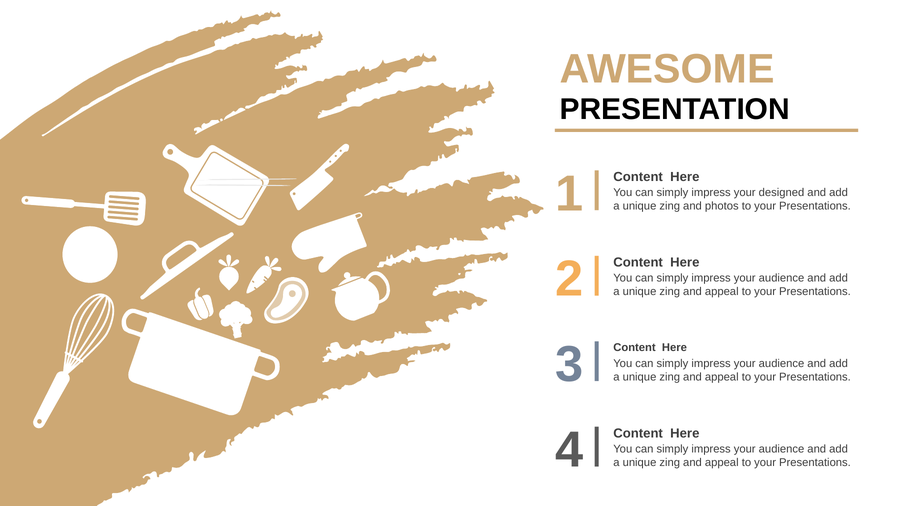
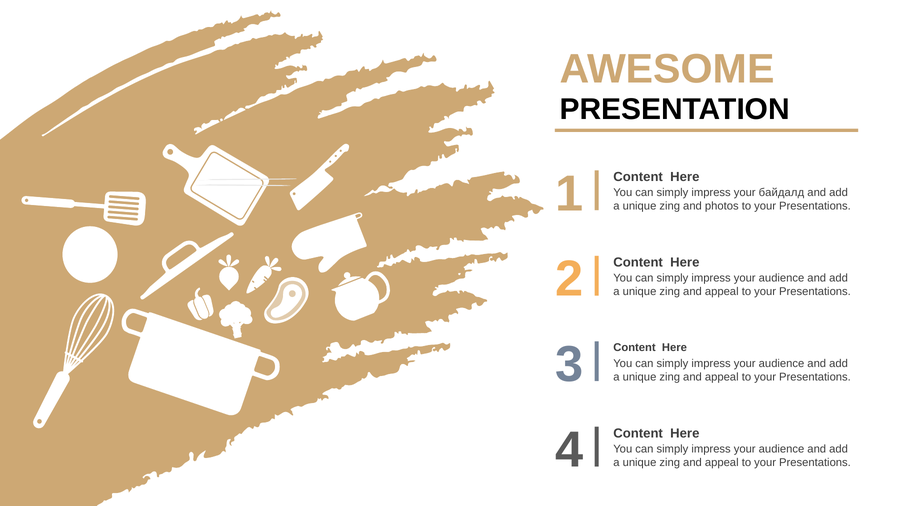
designed: designed -> байдалд
